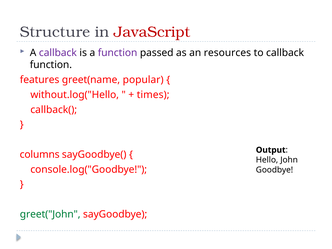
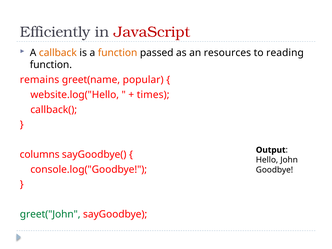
Structure: Structure -> Efficiently
callback at (58, 53) colour: purple -> orange
function at (118, 53) colour: purple -> orange
to callback: callback -> reading
features: features -> remains
without.log("Hello: without.log("Hello -> website.log("Hello
